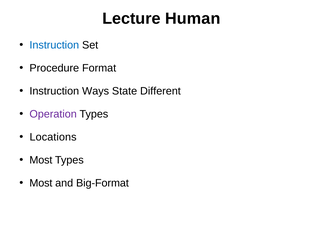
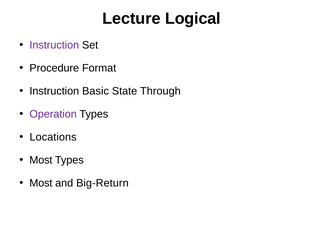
Human: Human -> Logical
Instruction at (54, 45) colour: blue -> purple
Ways: Ways -> Basic
Different: Different -> Through
Big-Format: Big-Format -> Big-Return
